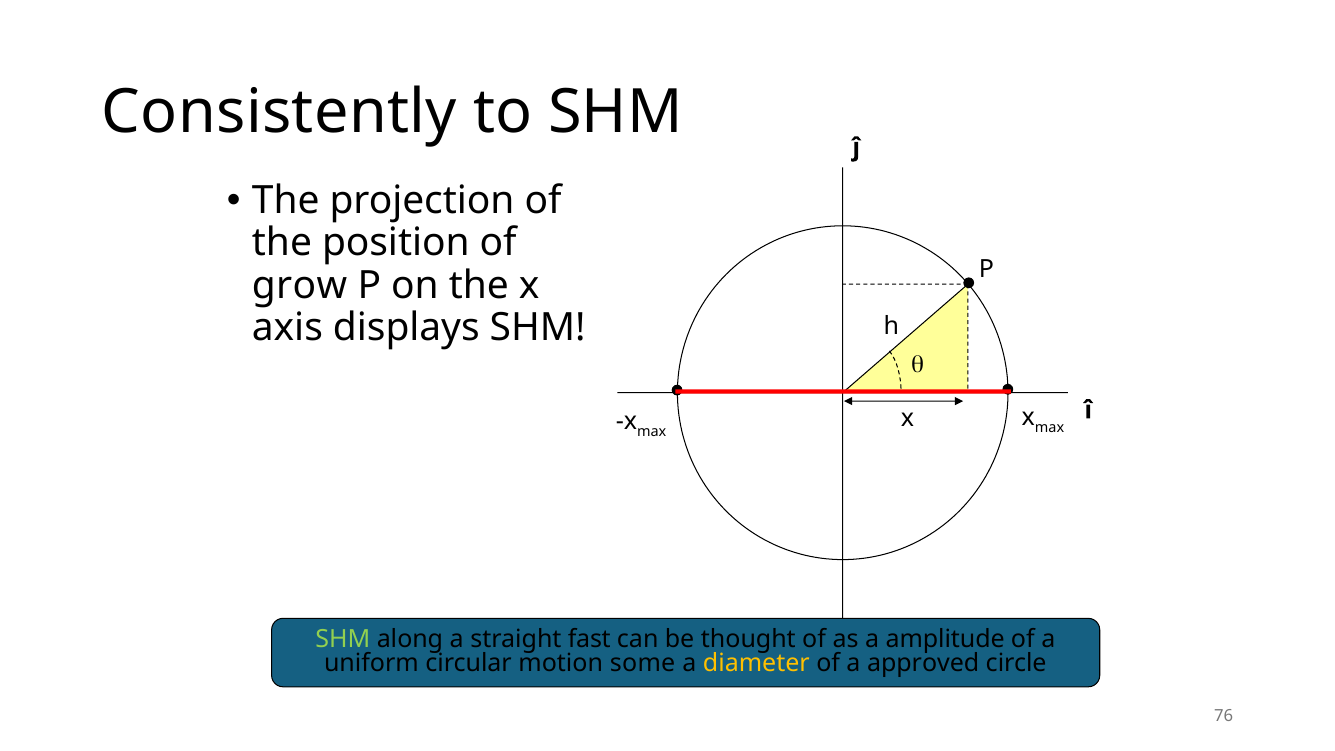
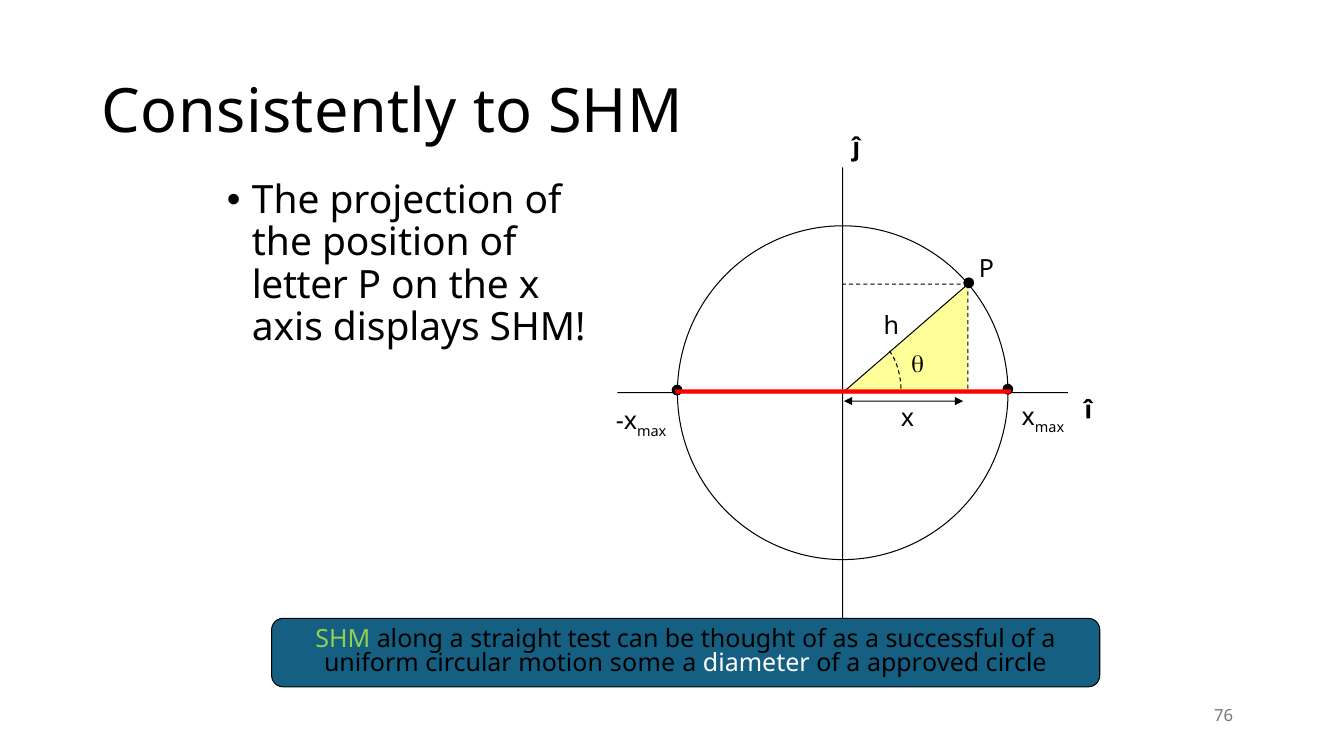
grow: grow -> letter
fast: fast -> test
amplitude: amplitude -> successful
diameter colour: yellow -> white
